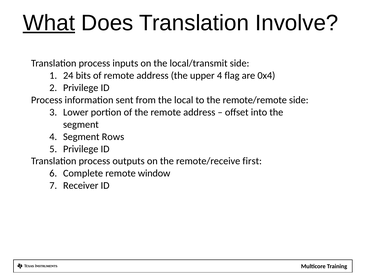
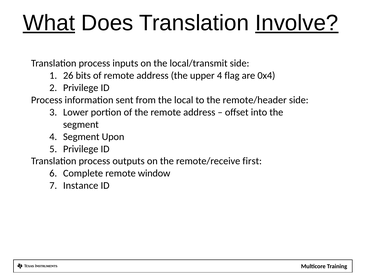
Involve underline: none -> present
24: 24 -> 26
remote/remote: remote/remote -> remote/header
Rows: Rows -> Upon
Receiver: Receiver -> Instance
